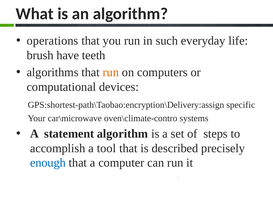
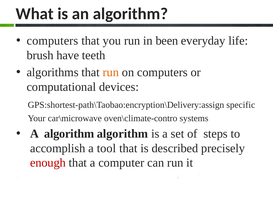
operations at (53, 41): operations -> computers
such: such -> been
A statement: statement -> algorithm
enough colour: blue -> red
